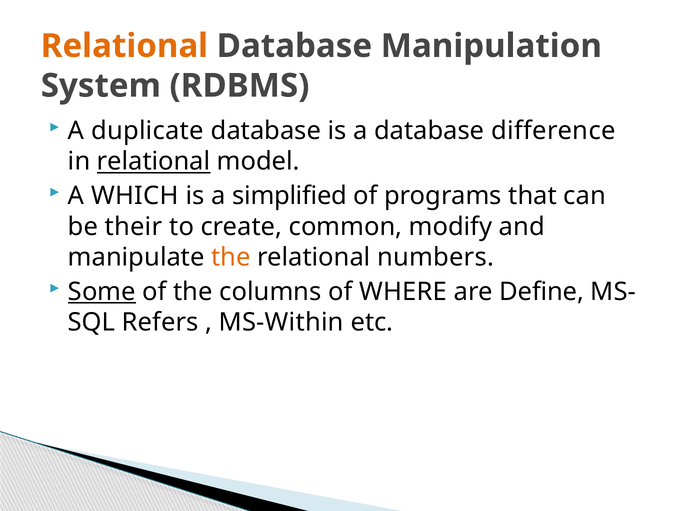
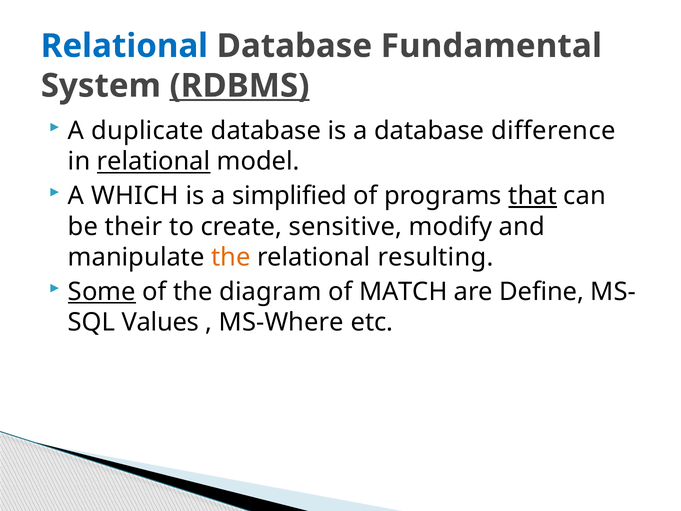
Relational at (124, 46) colour: orange -> blue
Manipulation: Manipulation -> Fundamental
RDBMS underline: none -> present
that underline: none -> present
common: common -> sensitive
numbers: numbers -> resulting
columns: columns -> diagram
WHERE: WHERE -> MATCH
Refers: Refers -> Values
MS-Within: MS-Within -> MS-Where
